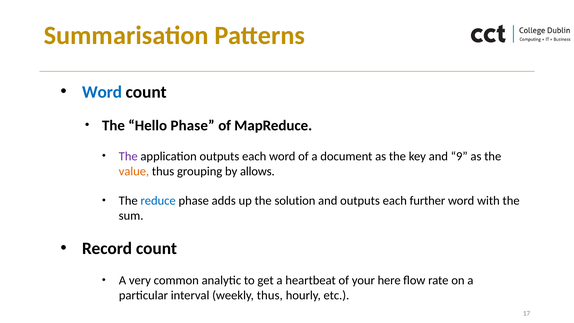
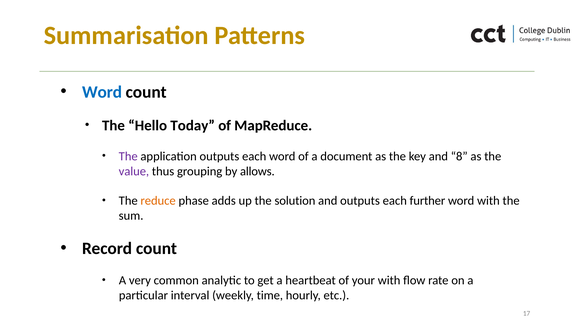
Hello Phase: Phase -> Today
9: 9 -> 8
value colour: orange -> purple
reduce colour: blue -> orange
your here: here -> with
weekly thus: thus -> time
